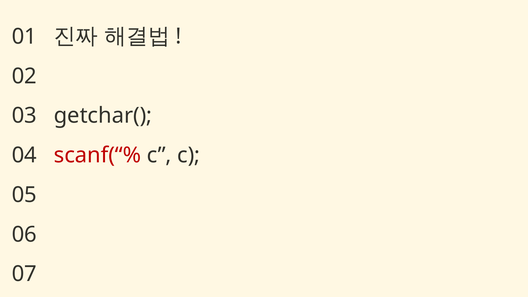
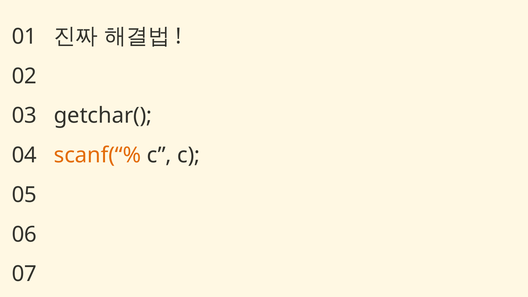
scanf(“% colour: red -> orange
